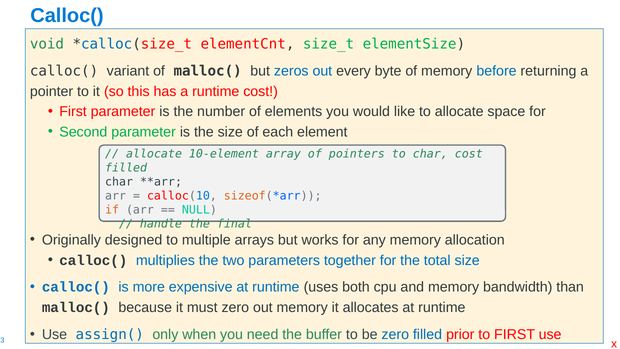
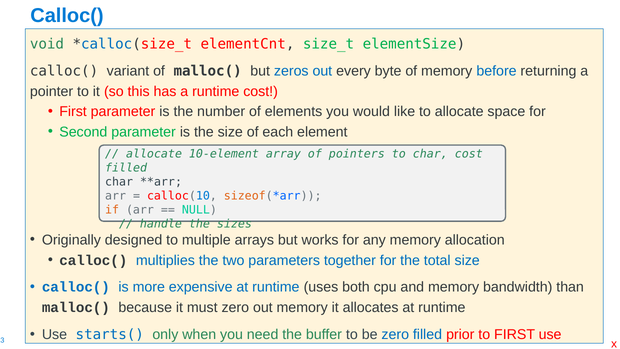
final: final -> sizes
assign(: assign( -> starts(
